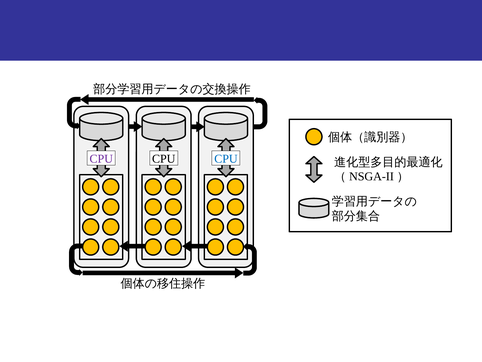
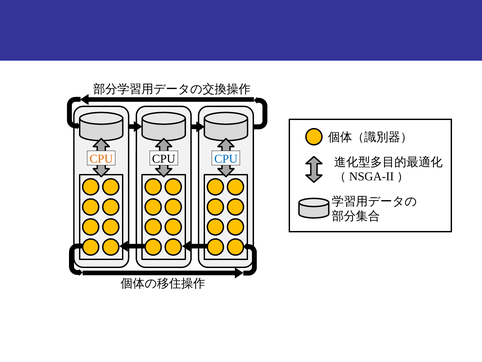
CPU at (101, 159) colour: purple -> orange
